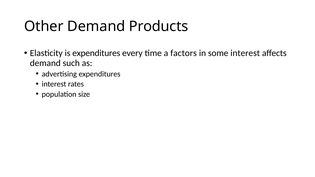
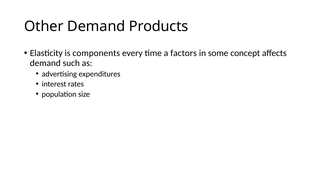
is expenditures: expenditures -> components
some interest: interest -> concept
